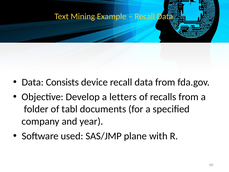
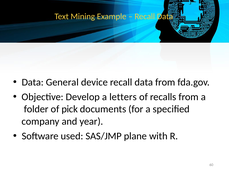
Consists: Consists -> General
tabl: tabl -> pick
